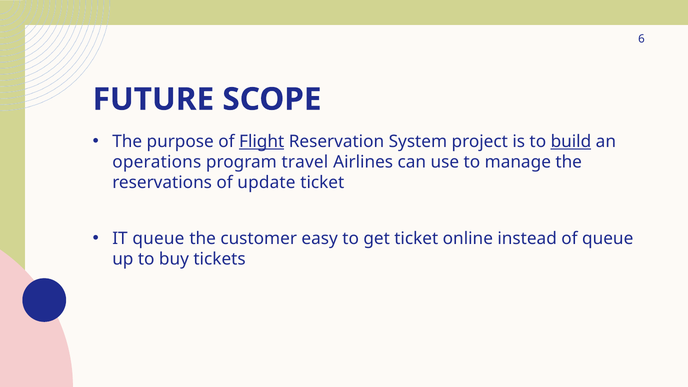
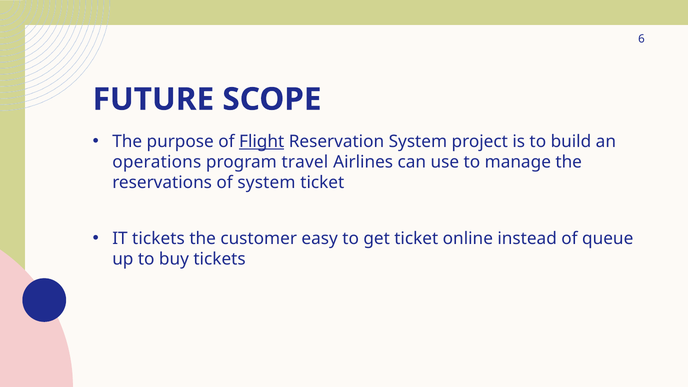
build underline: present -> none
of update: update -> system
IT queue: queue -> tickets
